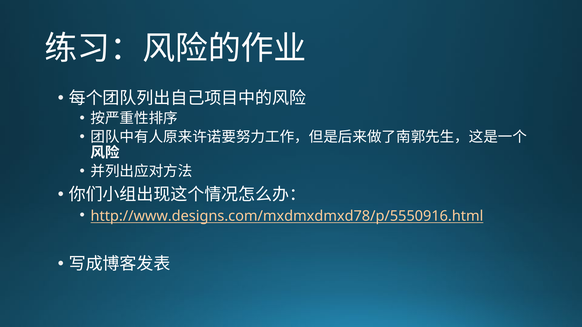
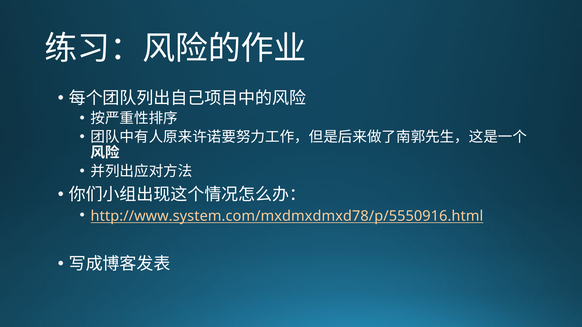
http://www.designs.com/mxdmxdmxd78/p/5550916.html: http://www.designs.com/mxdmxdmxd78/p/5550916.html -> http://www.system.com/mxdmxdmxd78/p/5550916.html
